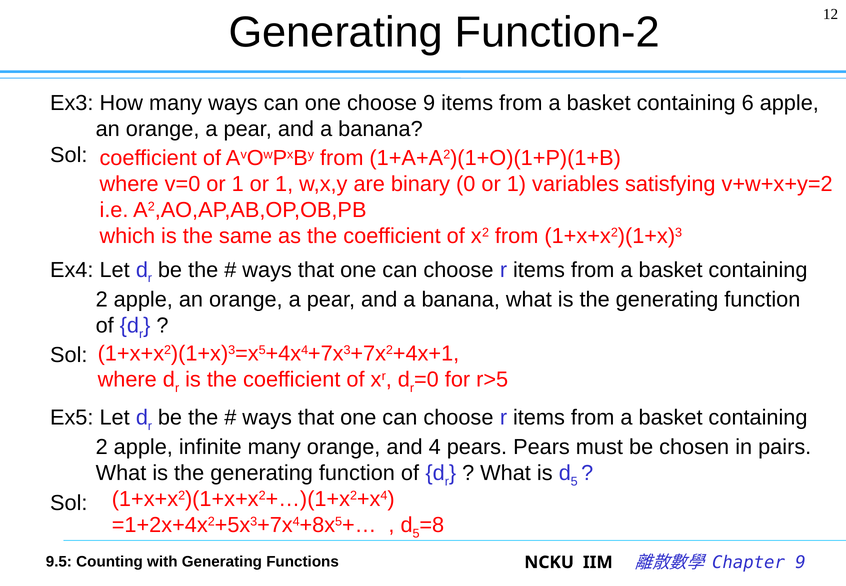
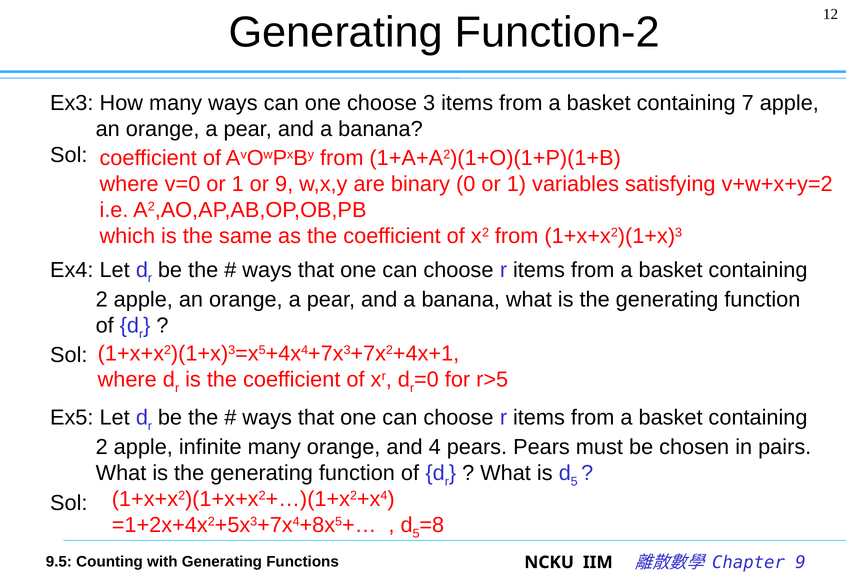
choose 9: 9 -> 3
6: 6 -> 7
1 or 1: 1 -> 9
